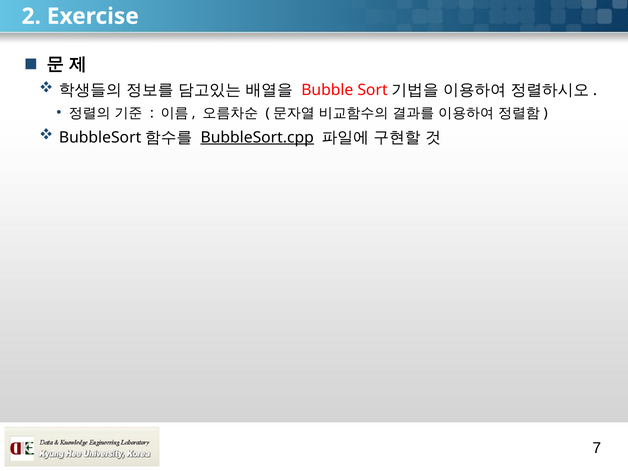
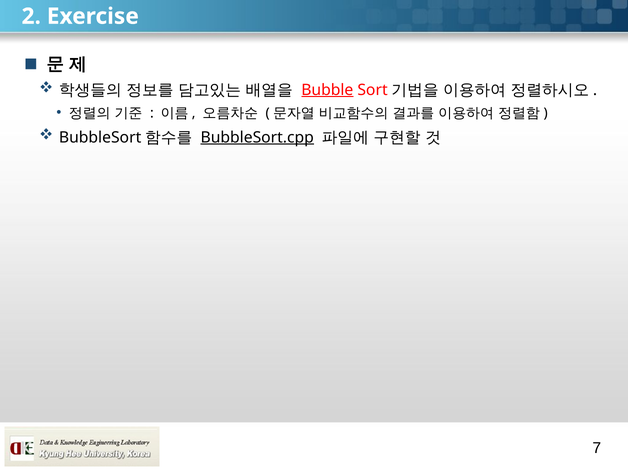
Bubble underline: none -> present
